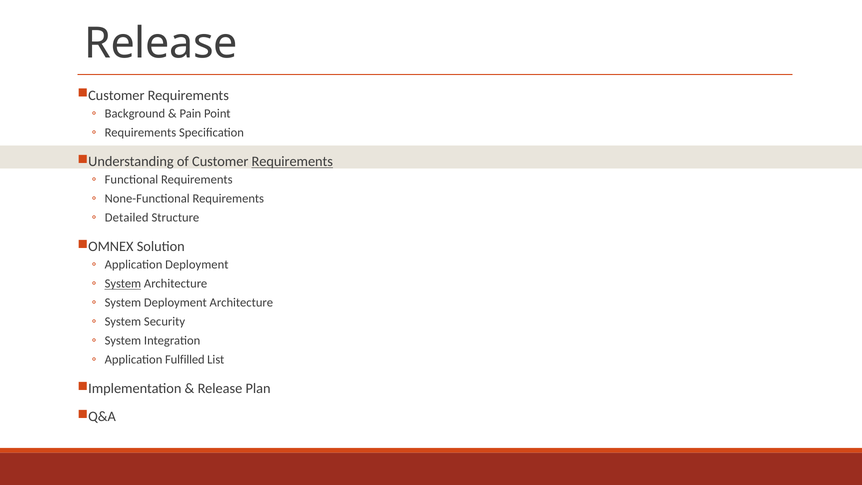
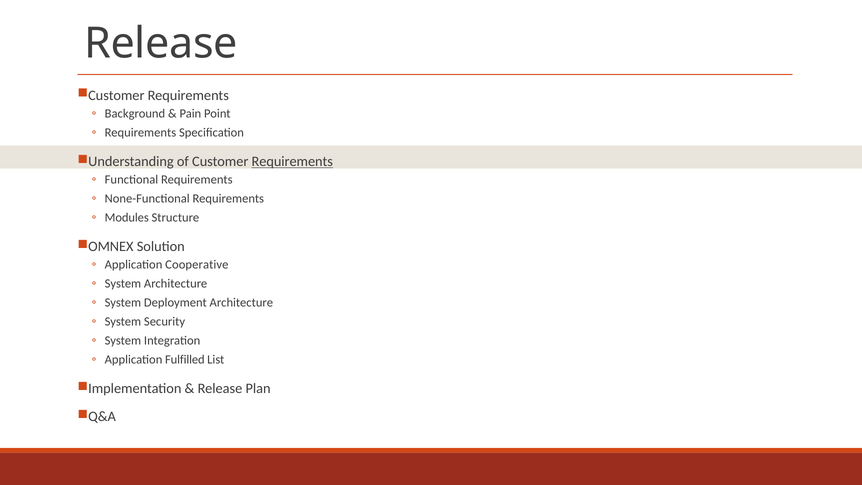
Detailed: Detailed -> Modules
Application Deployment: Deployment -> Cooperative
System at (123, 284) underline: present -> none
